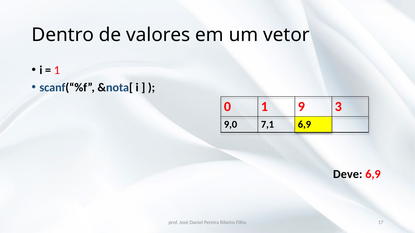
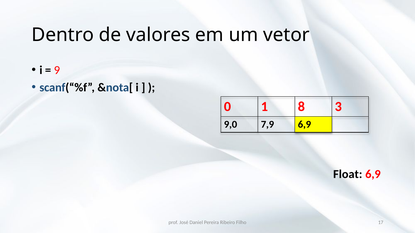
1 at (57, 70): 1 -> 9
9: 9 -> 8
7,1: 7,1 -> 7,9
Deve: Deve -> Float
